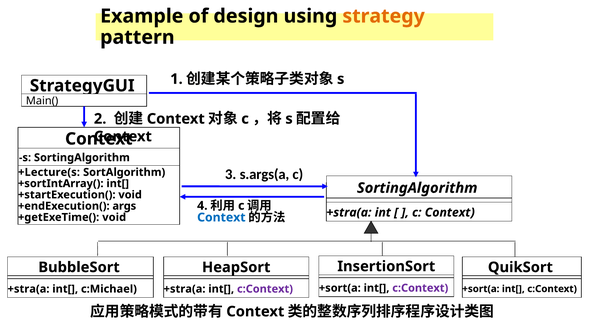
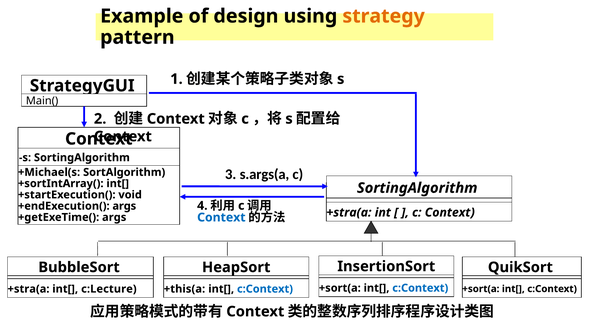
+Lecture(s: +Lecture(s -> +Michael(s
+getExeTime( void: void -> args
c:Context at (420, 288) colour: purple -> blue
c:Michael: c:Michael -> c:Lecture
+stra(a at (185, 289): +stra(a -> +this(a
c:Context at (265, 289) colour: purple -> blue
